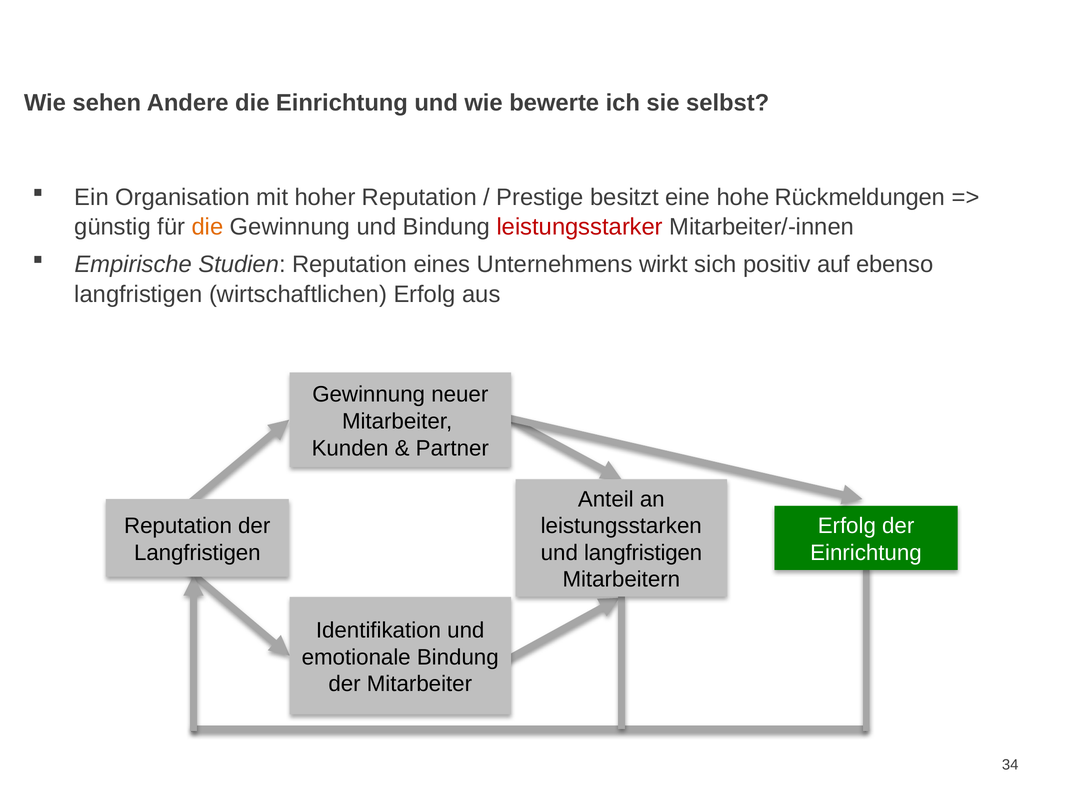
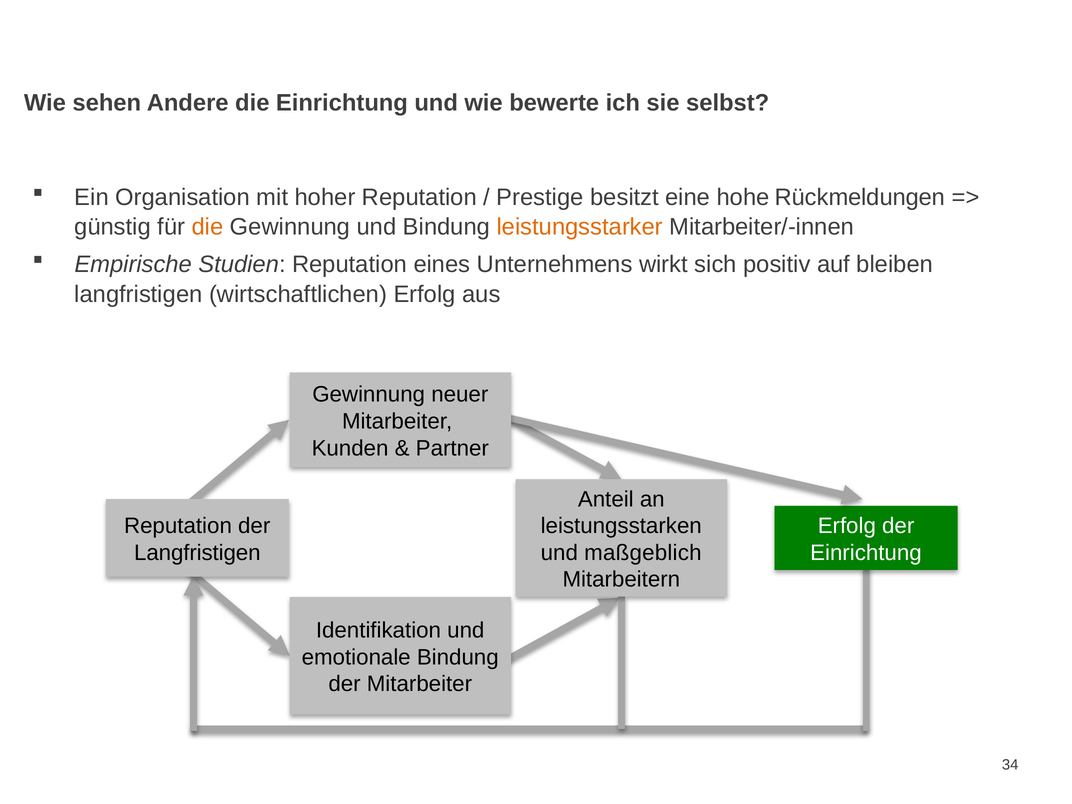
leistungsstarker colour: red -> orange
ebenso: ebenso -> bleiben
und langfristigen: langfristigen -> maßgeblich
